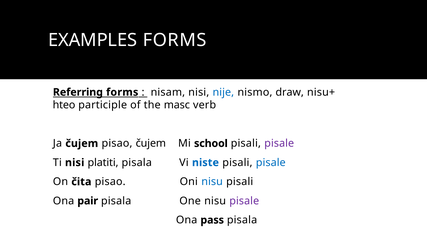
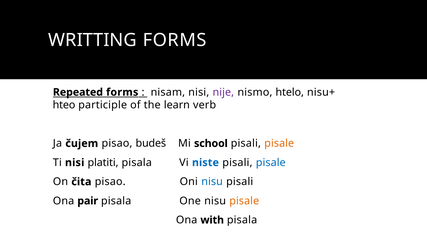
EXAMPLES: EXAMPLES -> WRITTING
Referring: Referring -> Repeated
nije colour: blue -> purple
draw: draw -> htelo
masc: masc -> learn
pisao čujem: čujem -> budeš
pisale at (279, 144) colour: purple -> orange
pisale at (244, 201) colour: purple -> orange
pass: pass -> with
